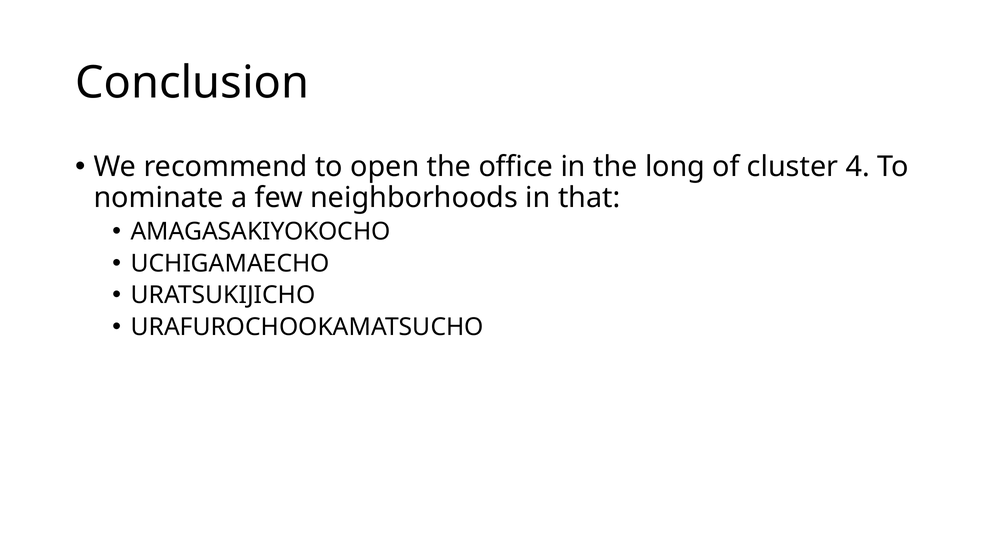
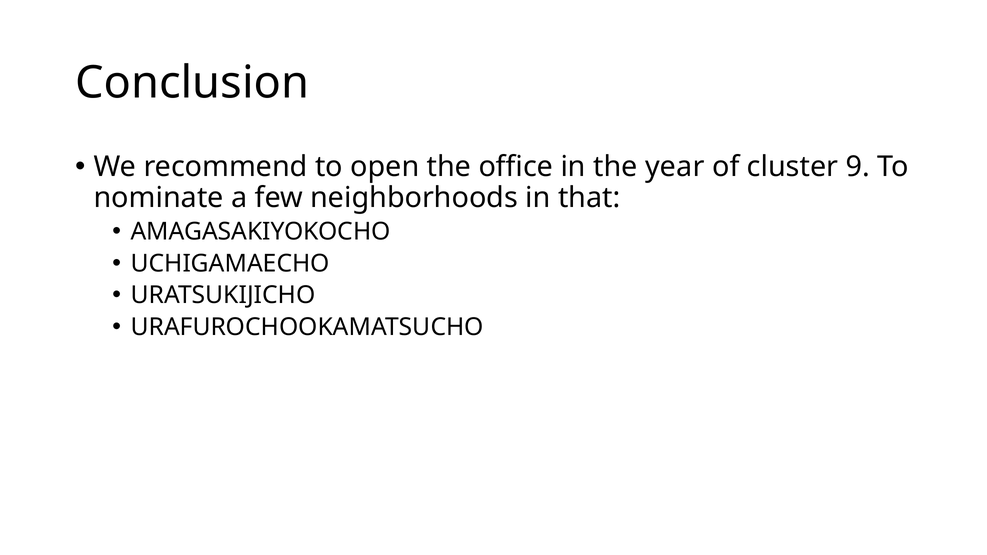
long: long -> year
4: 4 -> 9
